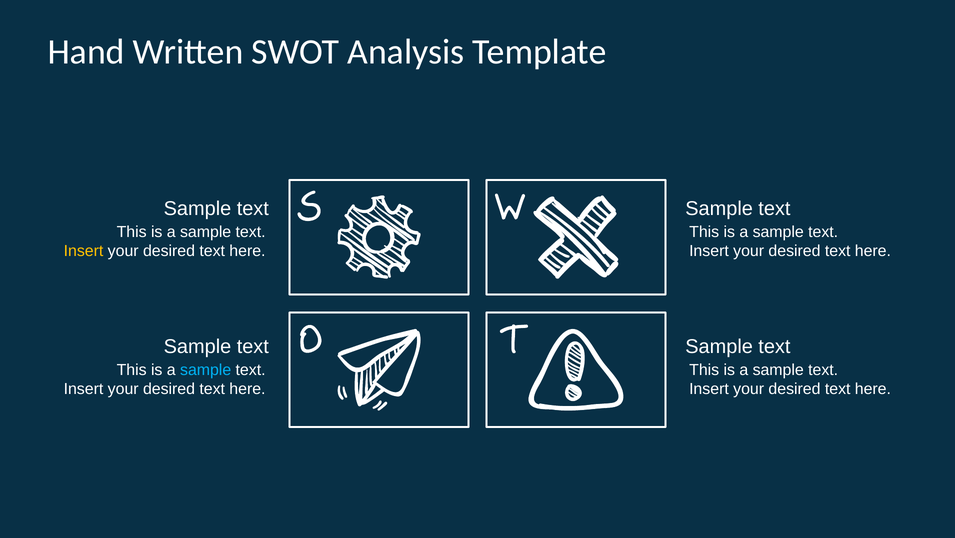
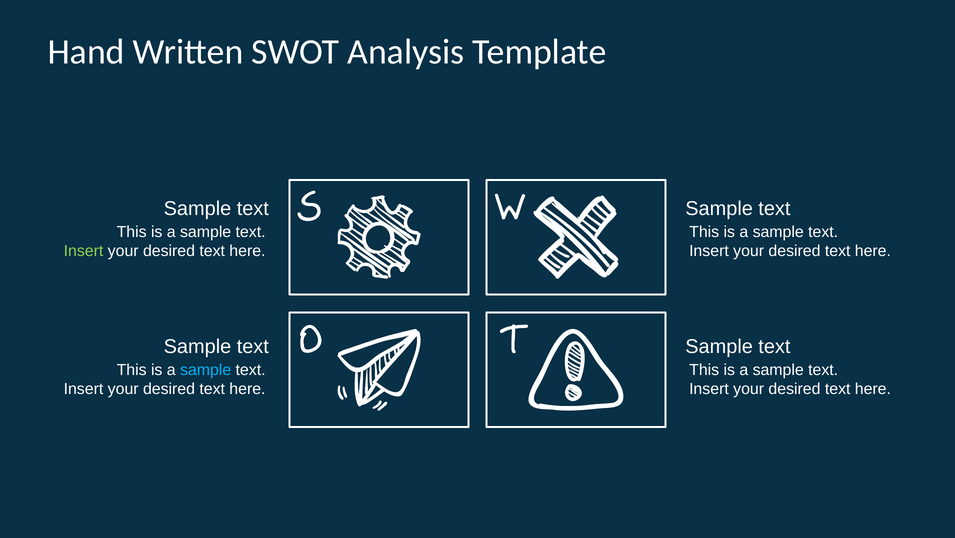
Insert at (84, 251) colour: yellow -> light green
